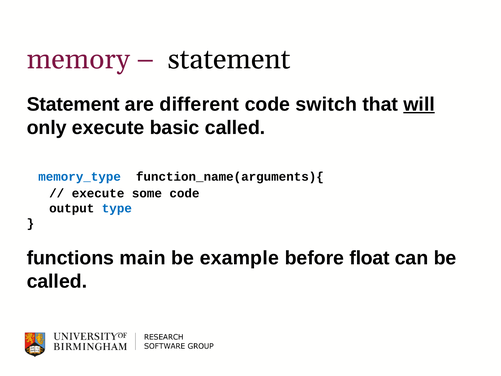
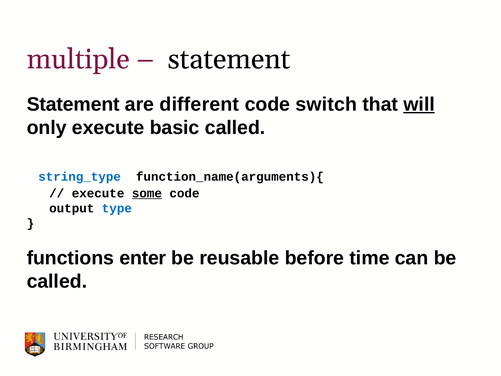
memory: memory -> multiple
memory_type: memory_type -> string_type
some underline: none -> present
main: main -> enter
example: example -> reusable
float: float -> time
